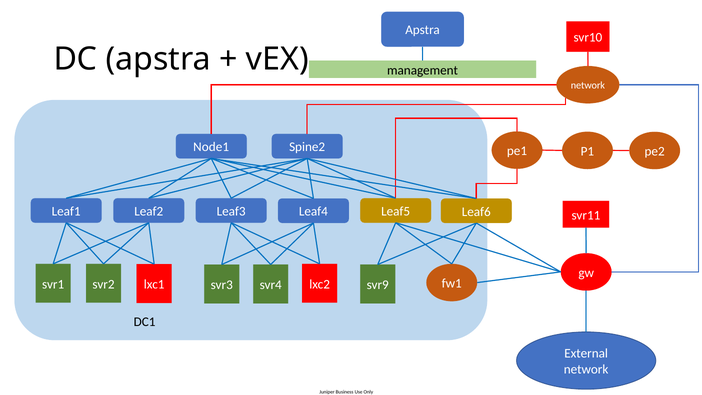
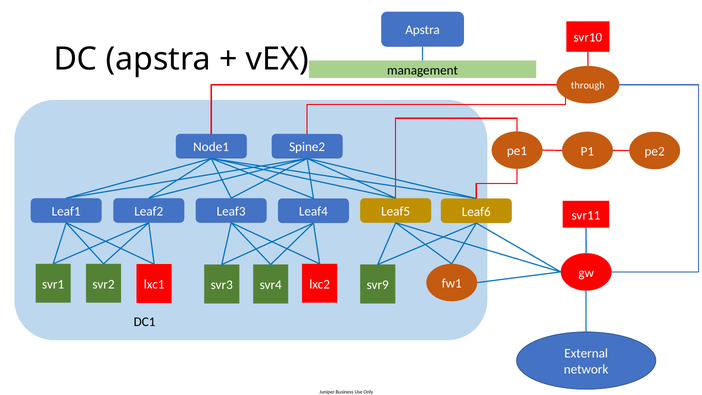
network at (588, 85): network -> through
